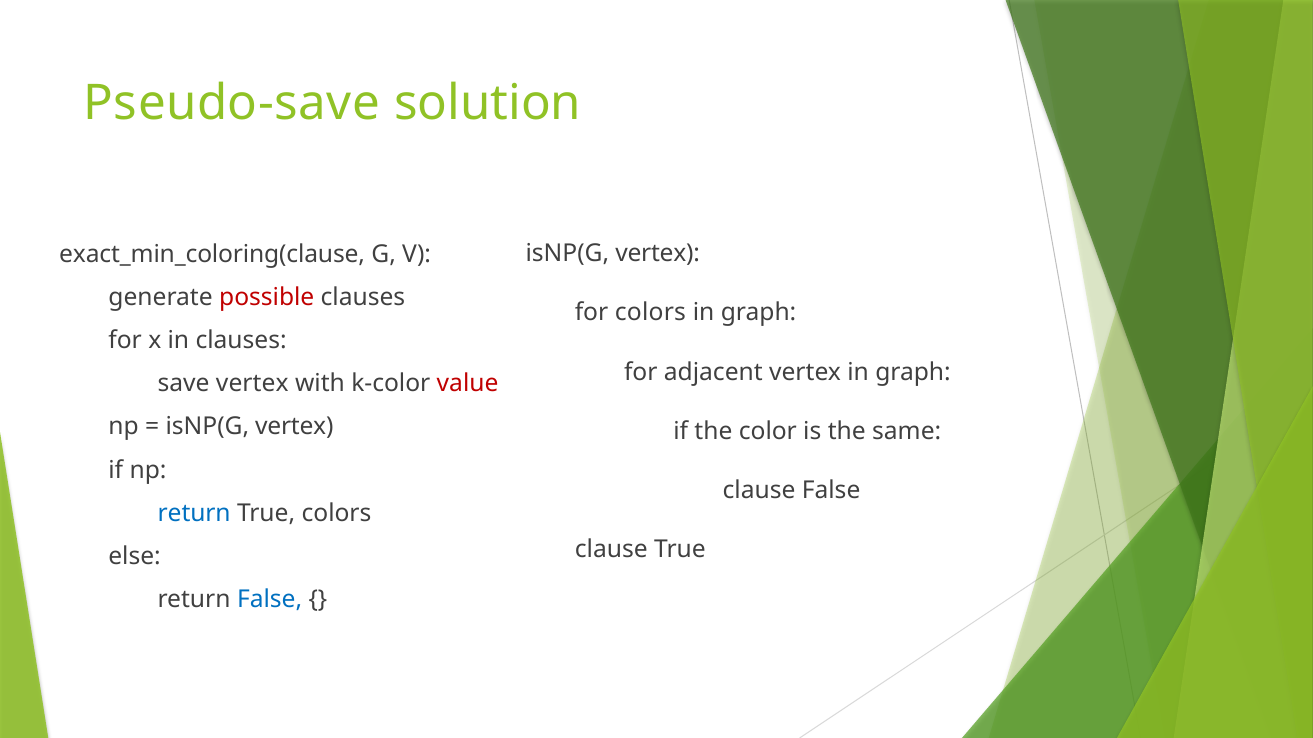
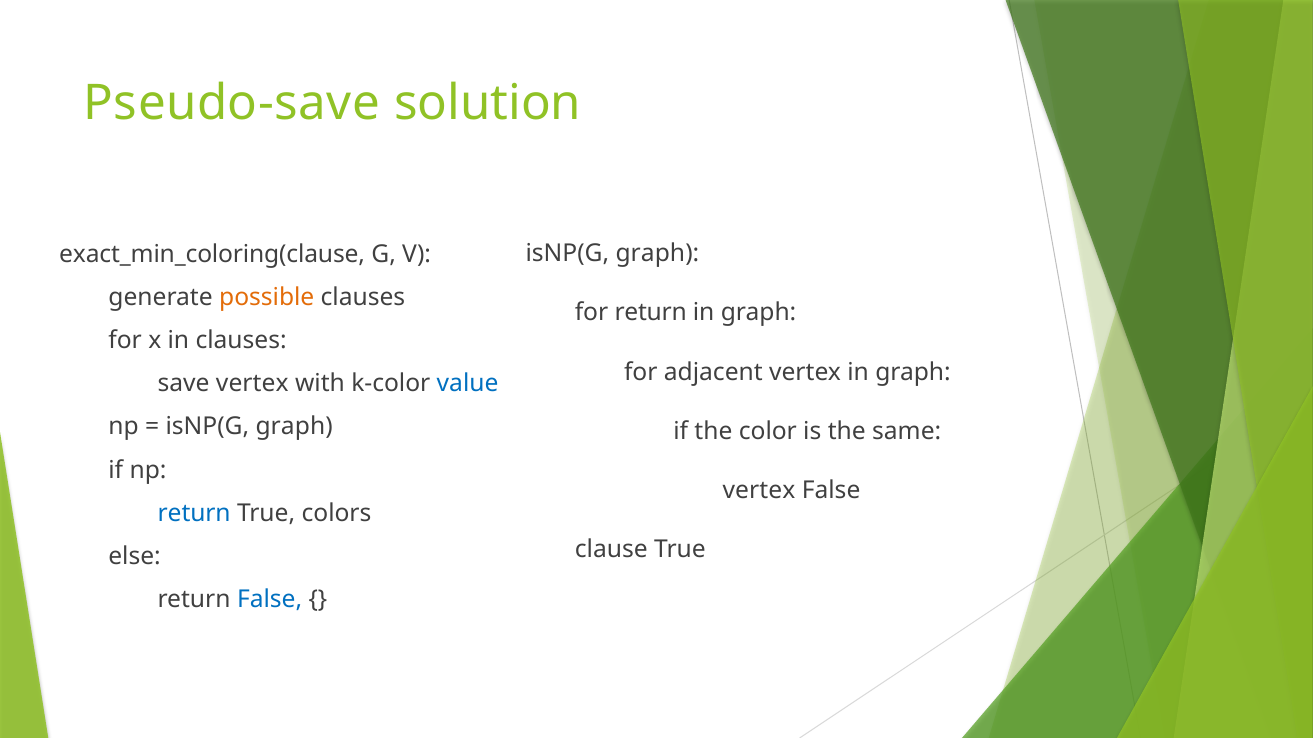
vertex at (658, 254): vertex -> graph
possible colour: red -> orange
for colors: colors -> return
value colour: red -> blue
vertex at (294, 427): vertex -> graph
clause at (759, 490): clause -> vertex
